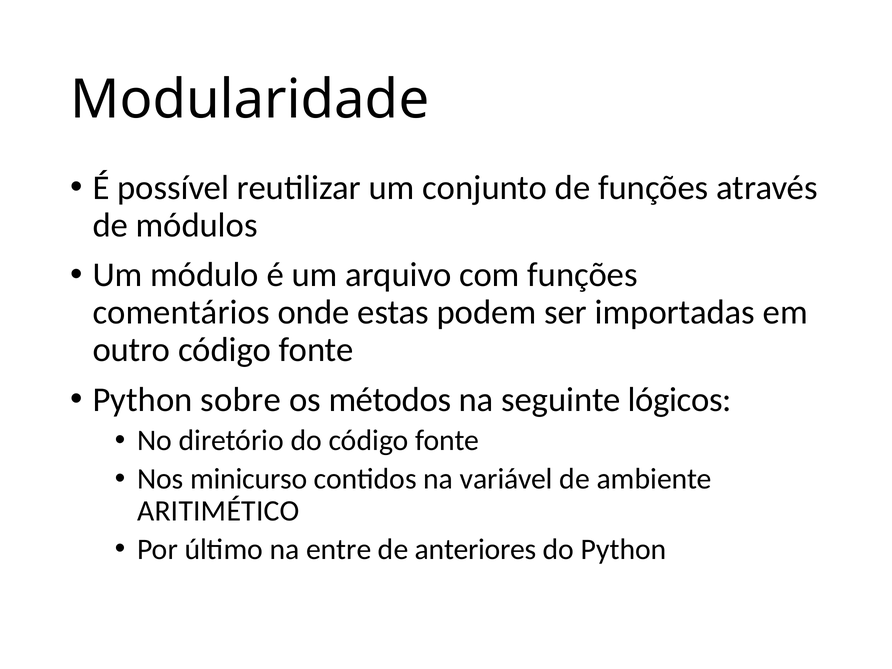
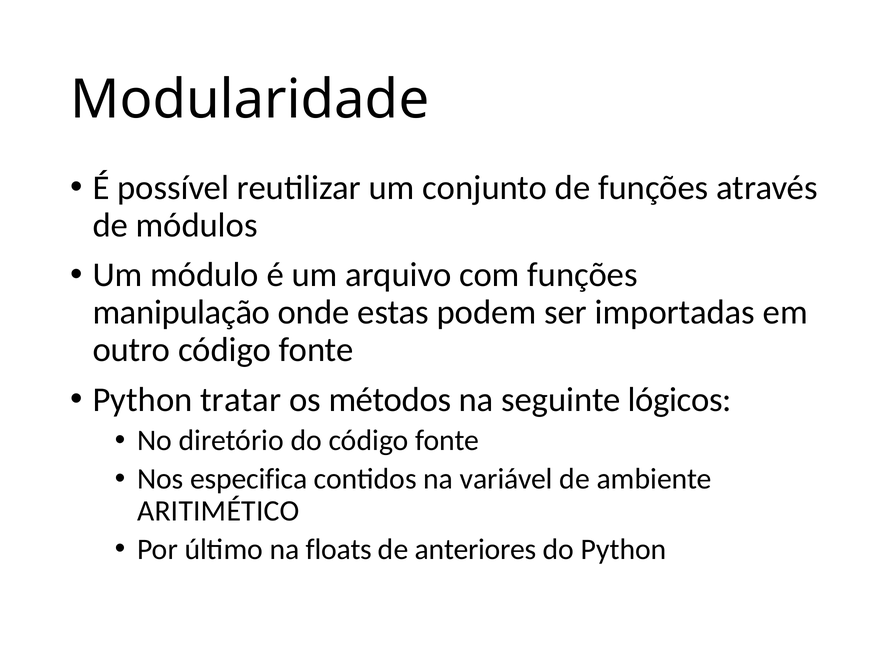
comentários: comentários -> manipulação
sobre: sobre -> tratar
minicurso: minicurso -> especifica
entre: entre -> floats
